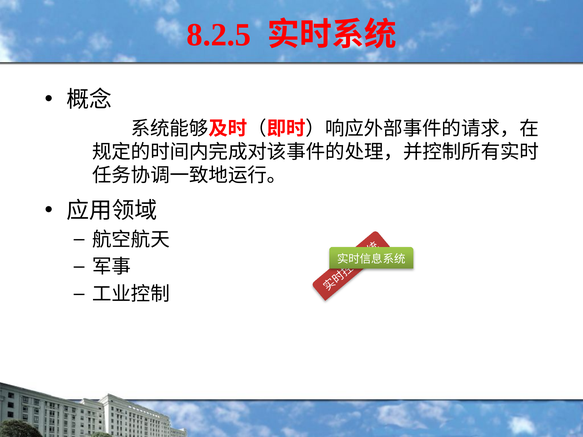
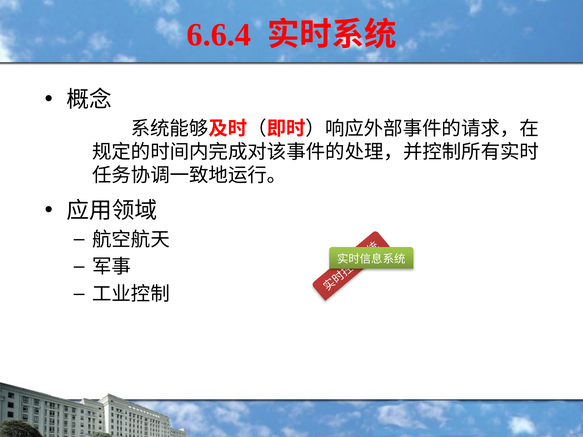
8.2.5: 8.2.5 -> 6.6.4
